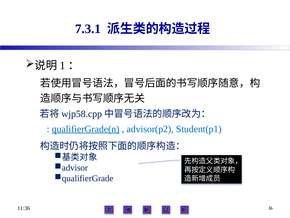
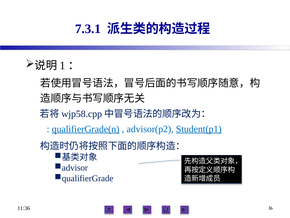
Student(p1 underline: none -> present
